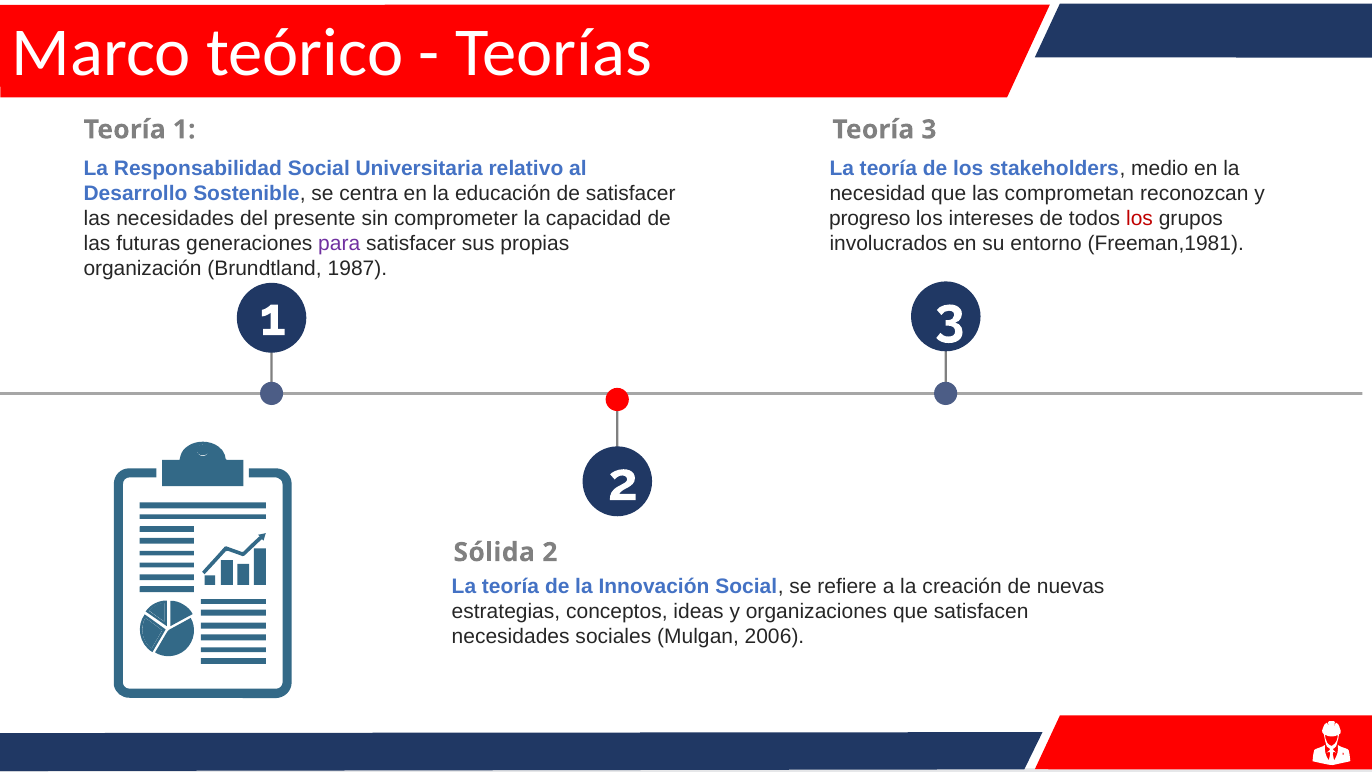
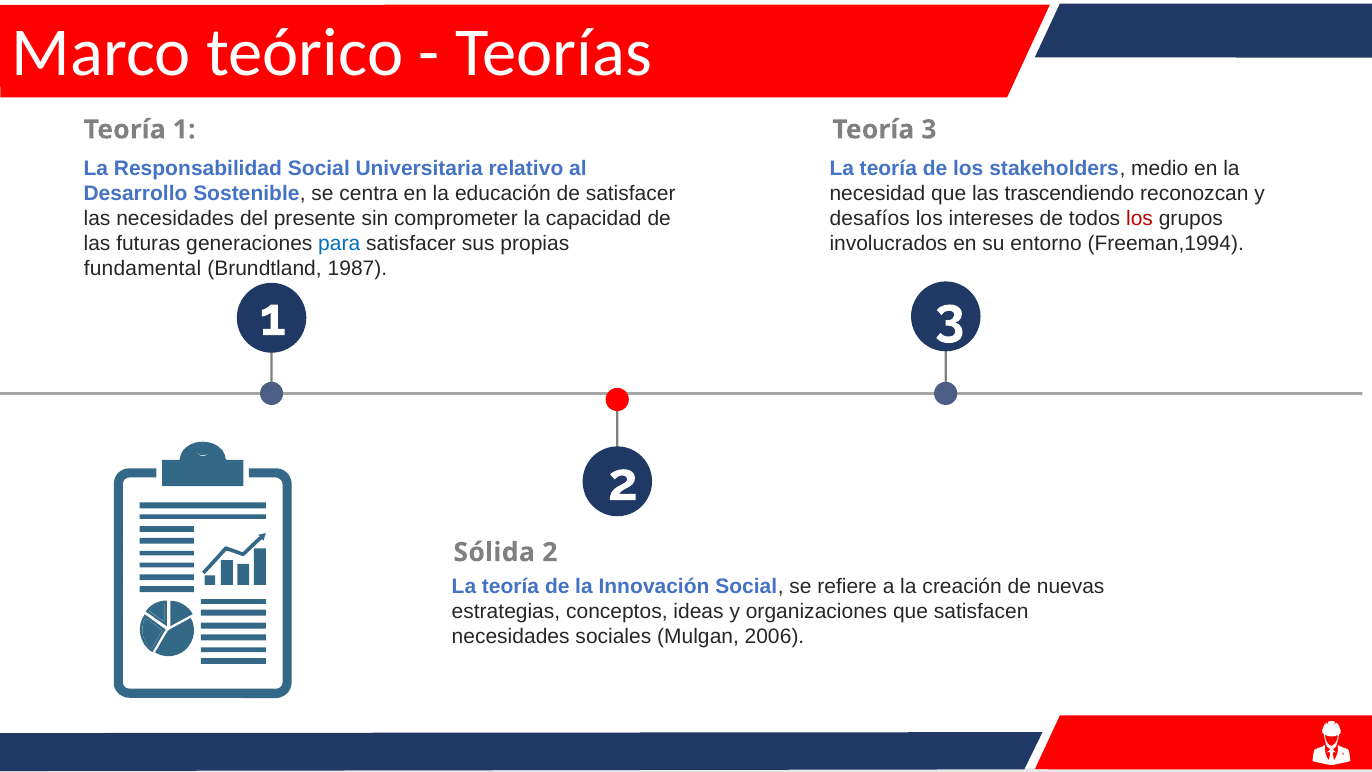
comprometan: comprometan -> trascendiendo
progreso: progreso -> desafíos
para colour: purple -> blue
Freeman,1981: Freeman,1981 -> Freeman,1994
organización: organización -> fundamental
